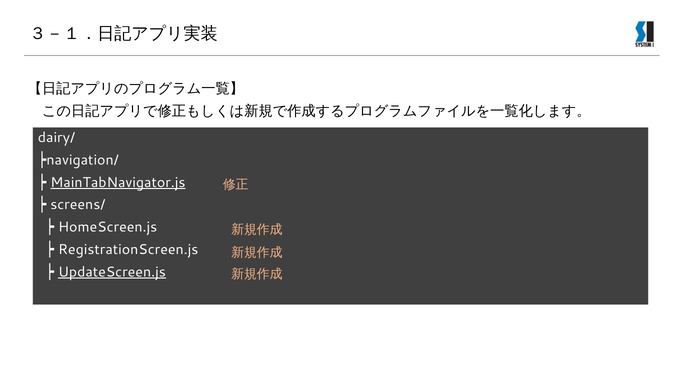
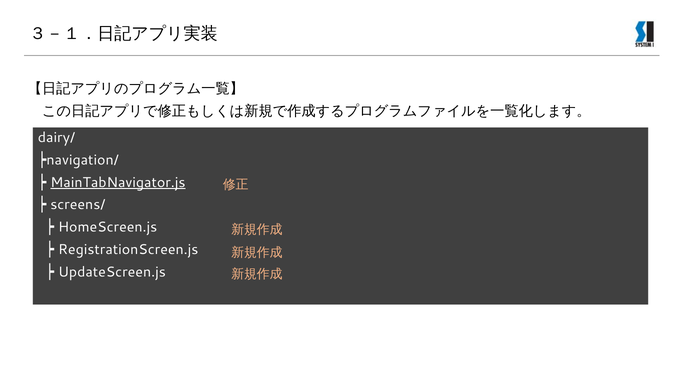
UpdateScreen.js underline: present -> none
